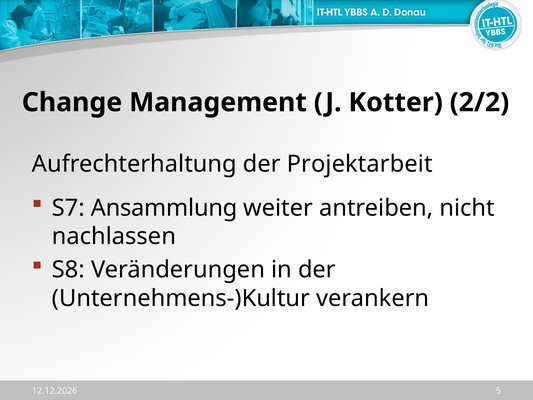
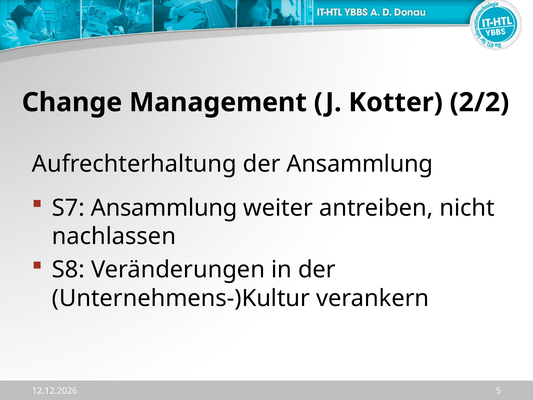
der Projektarbeit: Projektarbeit -> Ansammlung
